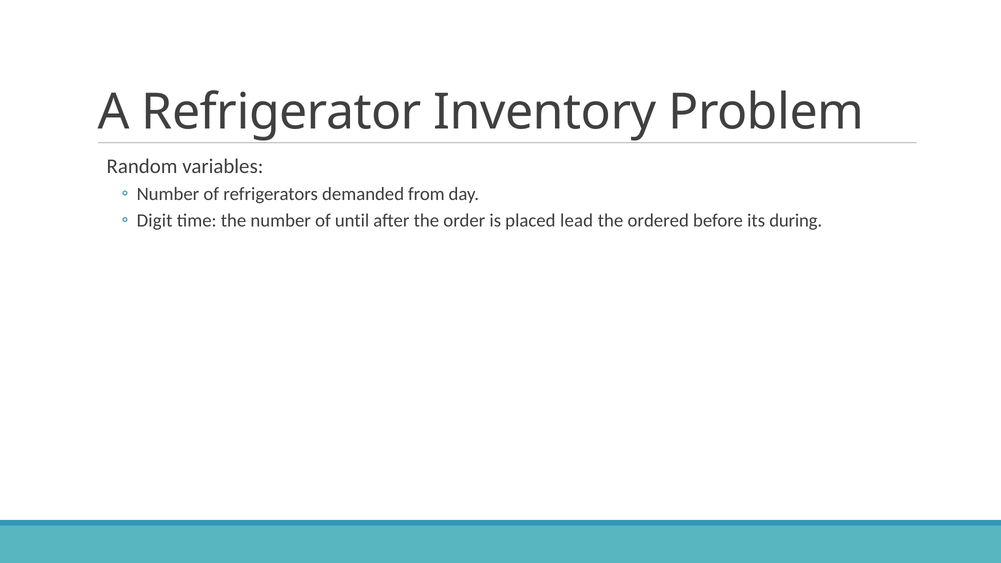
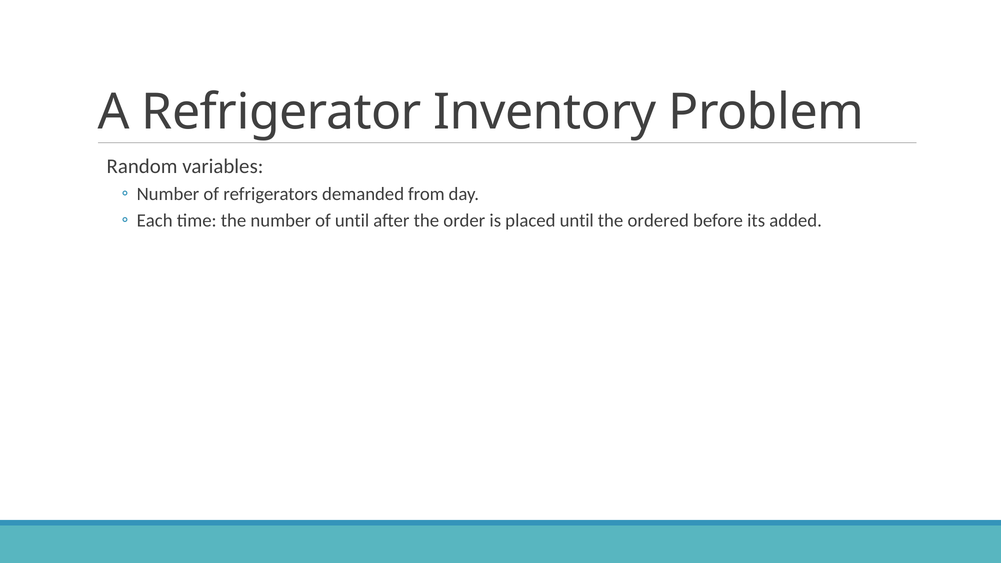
Digit: Digit -> Each
placed lead: lead -> until
during: during -> added
